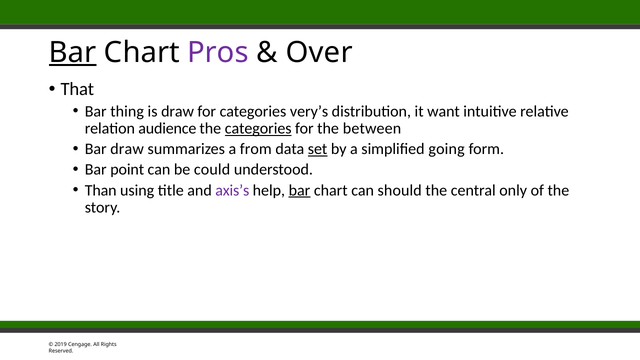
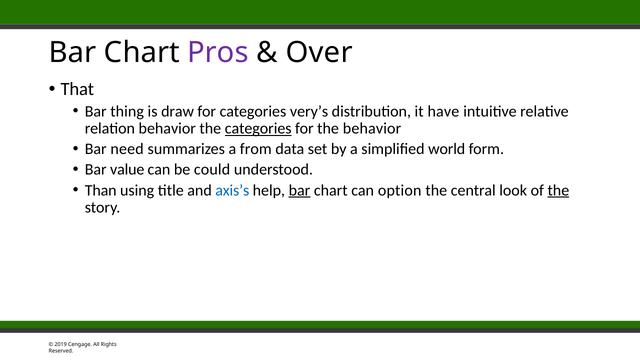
Bar at (73, 52) underline: present -> none
want: want -> have
relation audience: audience -> behavior
the between: between -> behavior
Bar draw: draw -> need
set underline: present -> none
going: going -> world
point: point -> value
axis’s colour: purple -> blue
should: should -> option
only: only -> look
the at (558, 190) underline: none -> present
